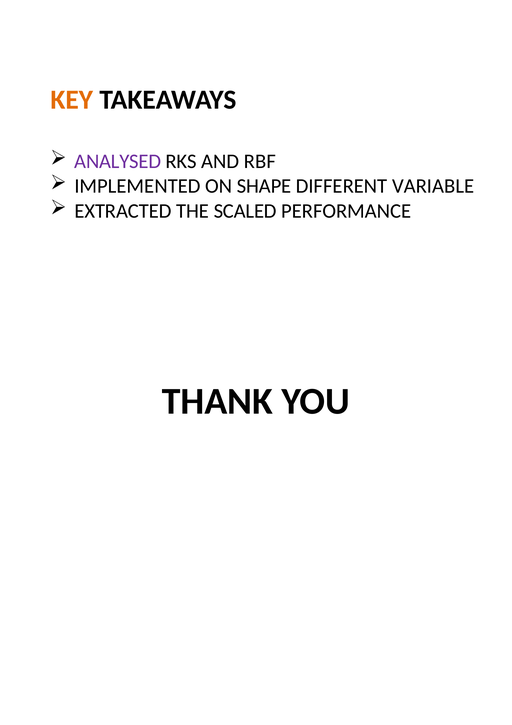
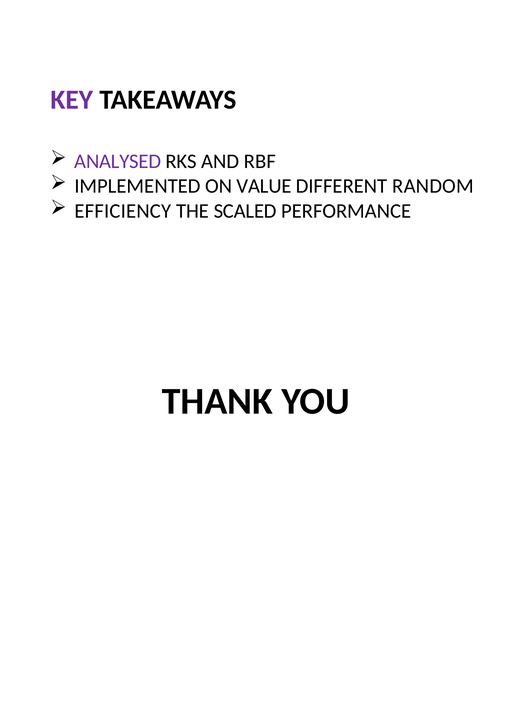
KEY colour: orange -> purple
SHAPE: SHAPE -> VALUE
VARIABLE: VARIABLE -> RANDOM
EXTRACTED: EXTRACTED -> EFFICIENCY
